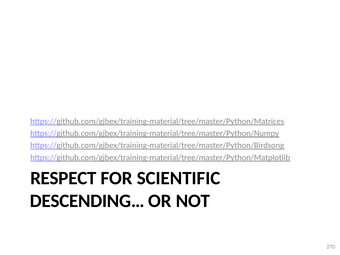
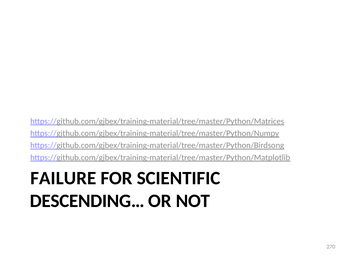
RESPECT: RESPECT -> FAILURE
